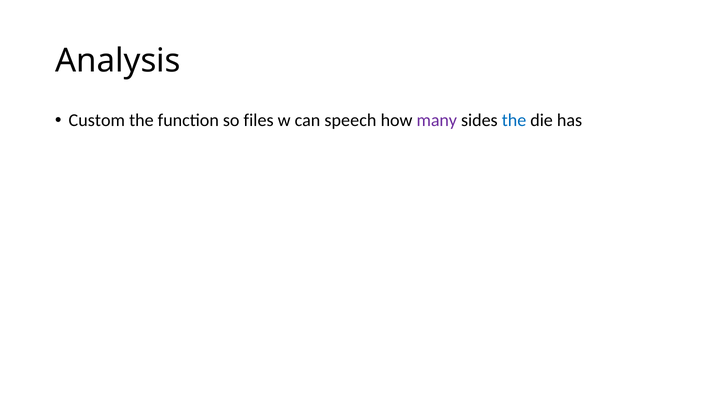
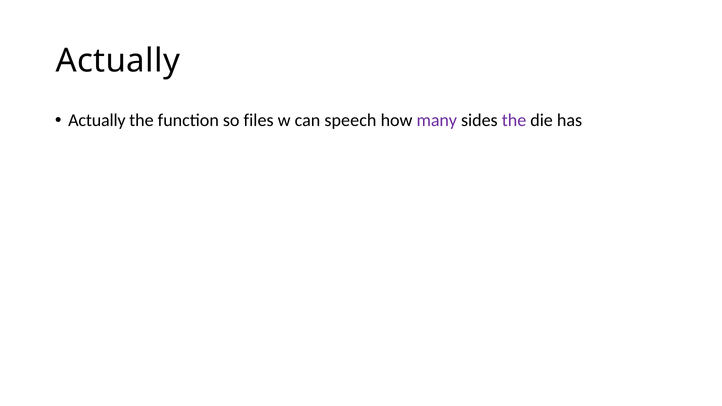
Analysis at (118, 61): Analysis -> Actually
Custom at (97, 120): Custom -> Actually
the at (514, 120) colour: blue -> purple
